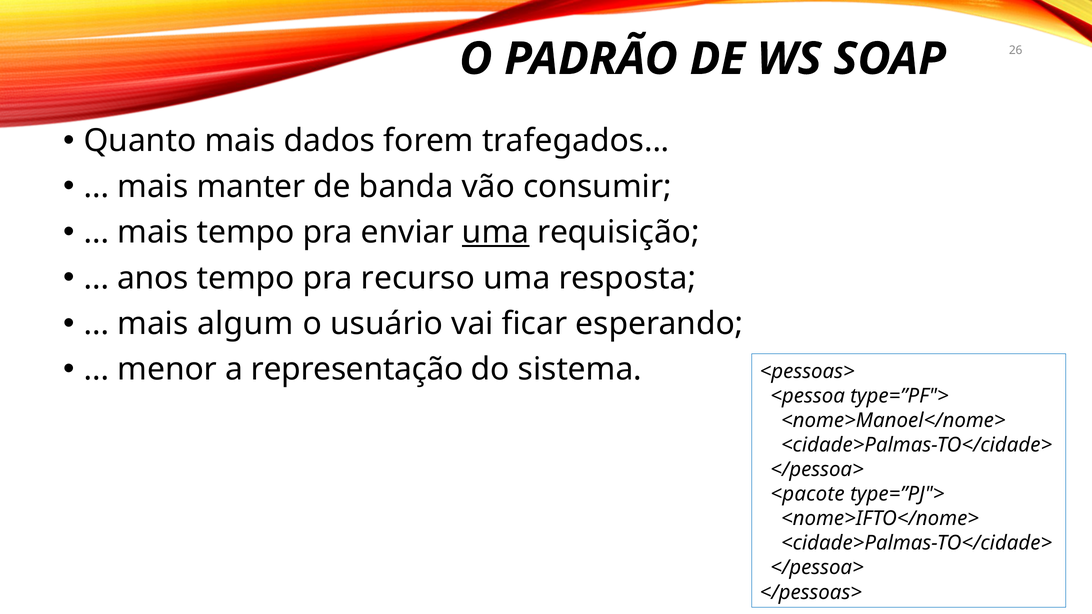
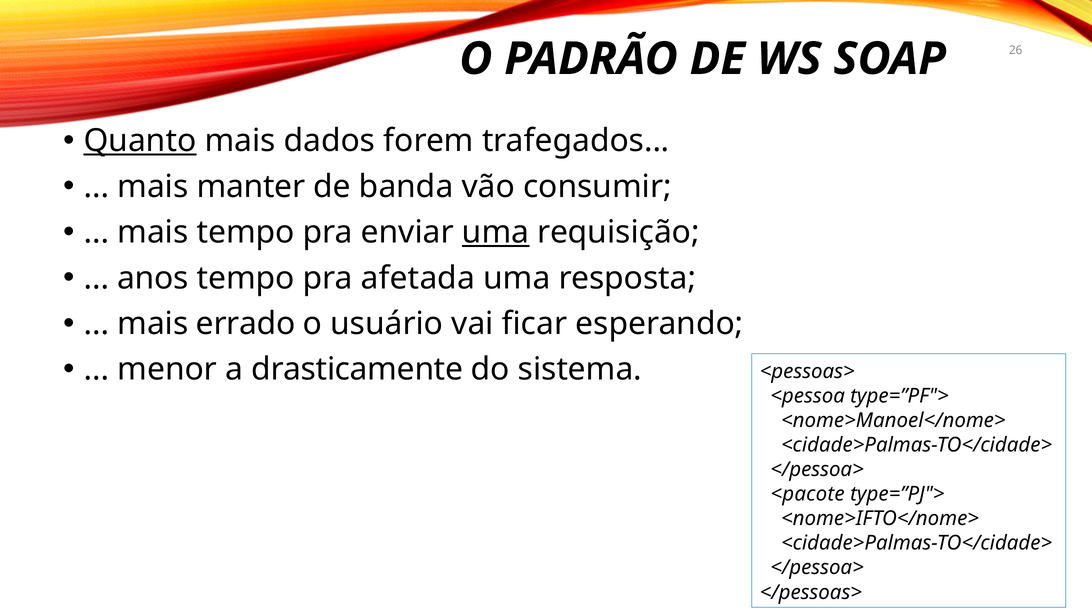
Quanto underline: none -> present
recurso: recurso -> afetada
algum: algum -> errado
representação: representação -> drasticamente
